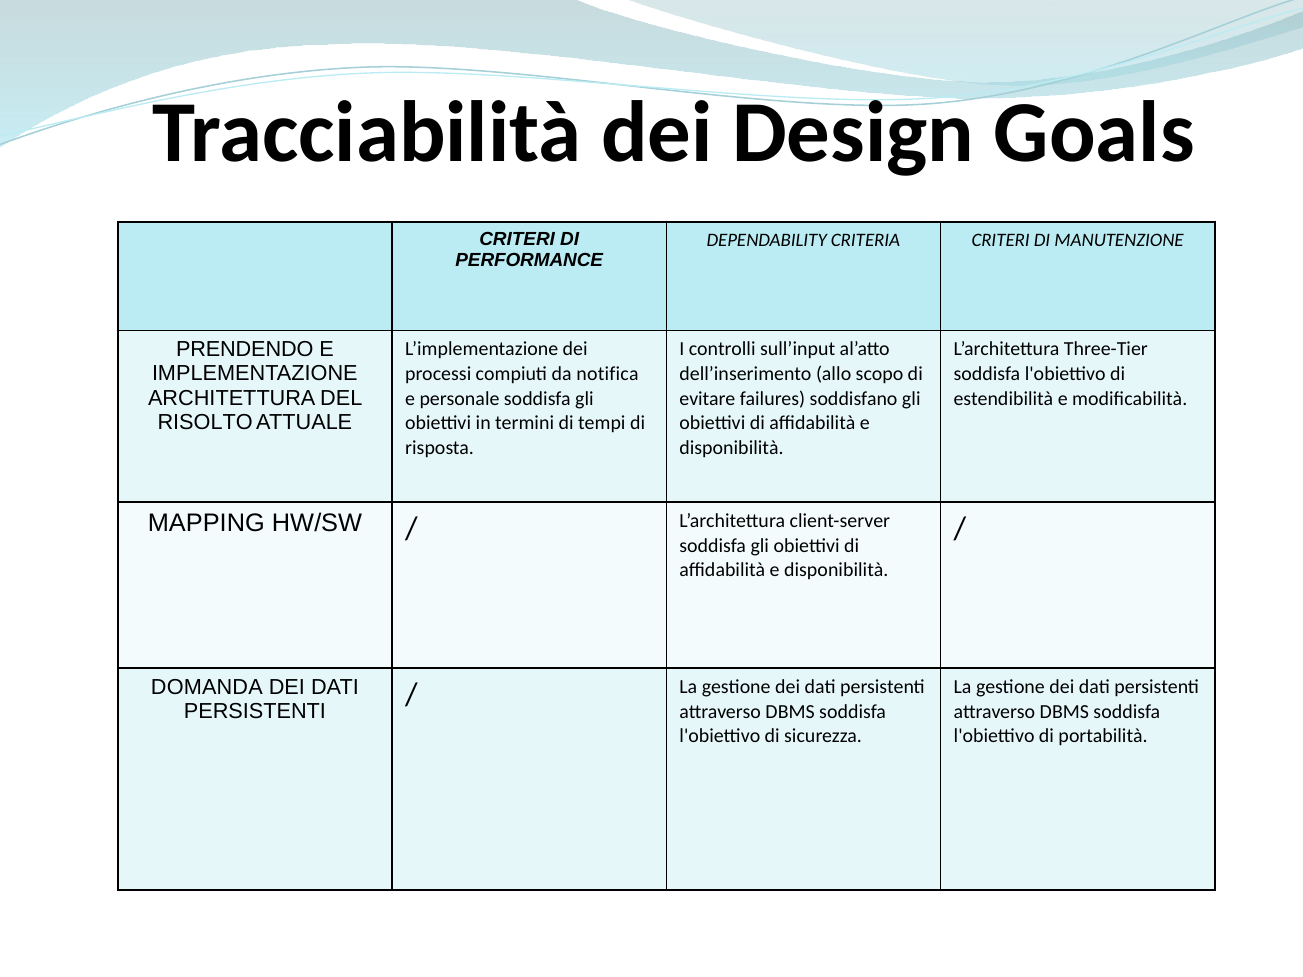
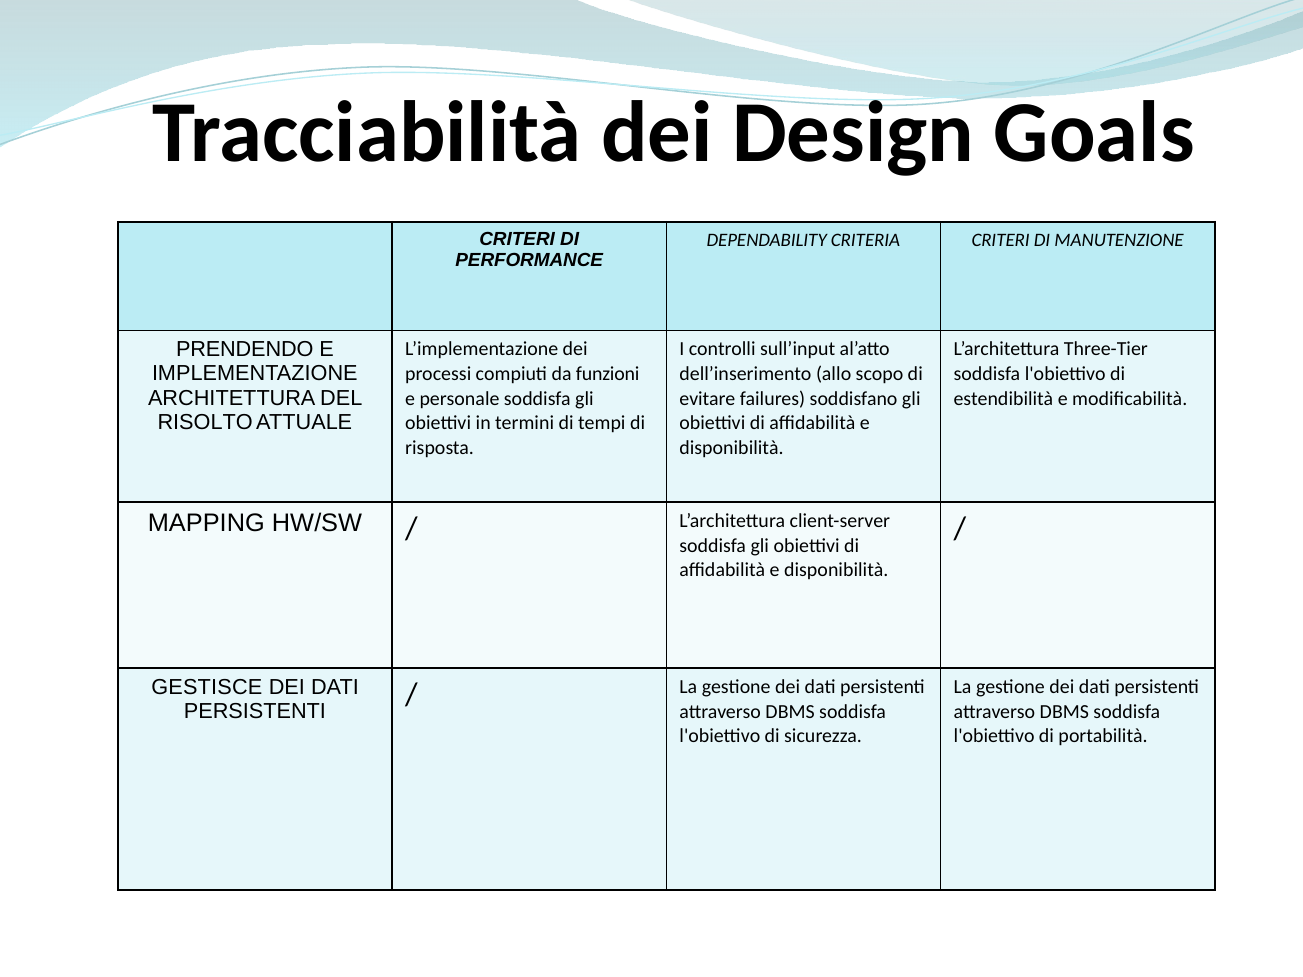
notifica: notifica -> funzioni
DOMANDA: DOMANDA -> GESTISCE
